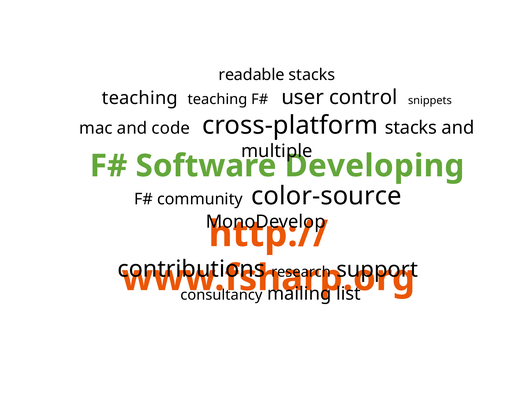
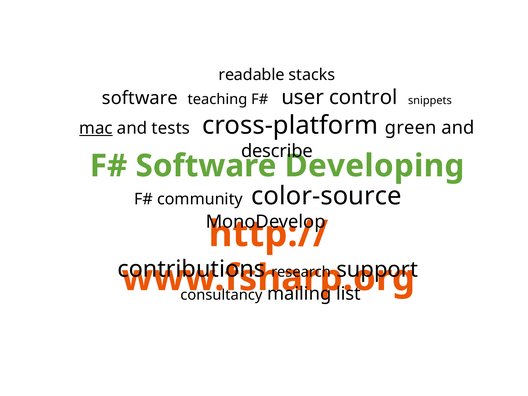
teaching at (140, 98): teaching -> software
mac underline: none -> present
code: code -> tests
cross-platform stacks: stacks -> green
multiple: multiple -> describe
